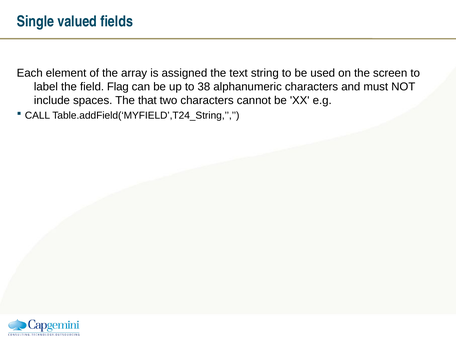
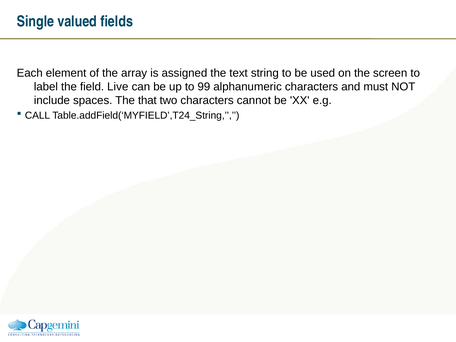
Flag: Flag -> Live
38: 38 -> 99
